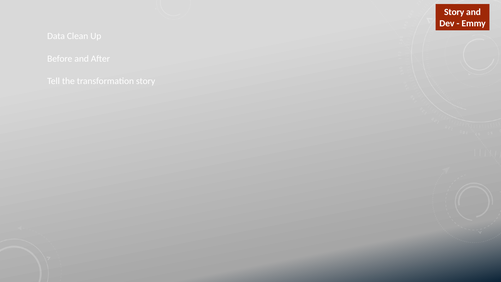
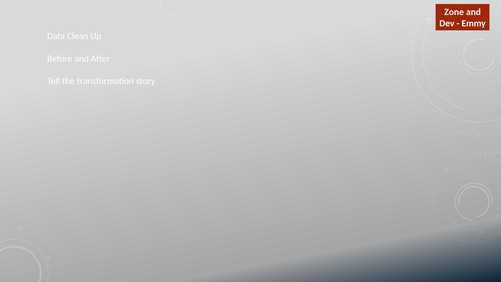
Story at (454, 12): Story -> Zone
